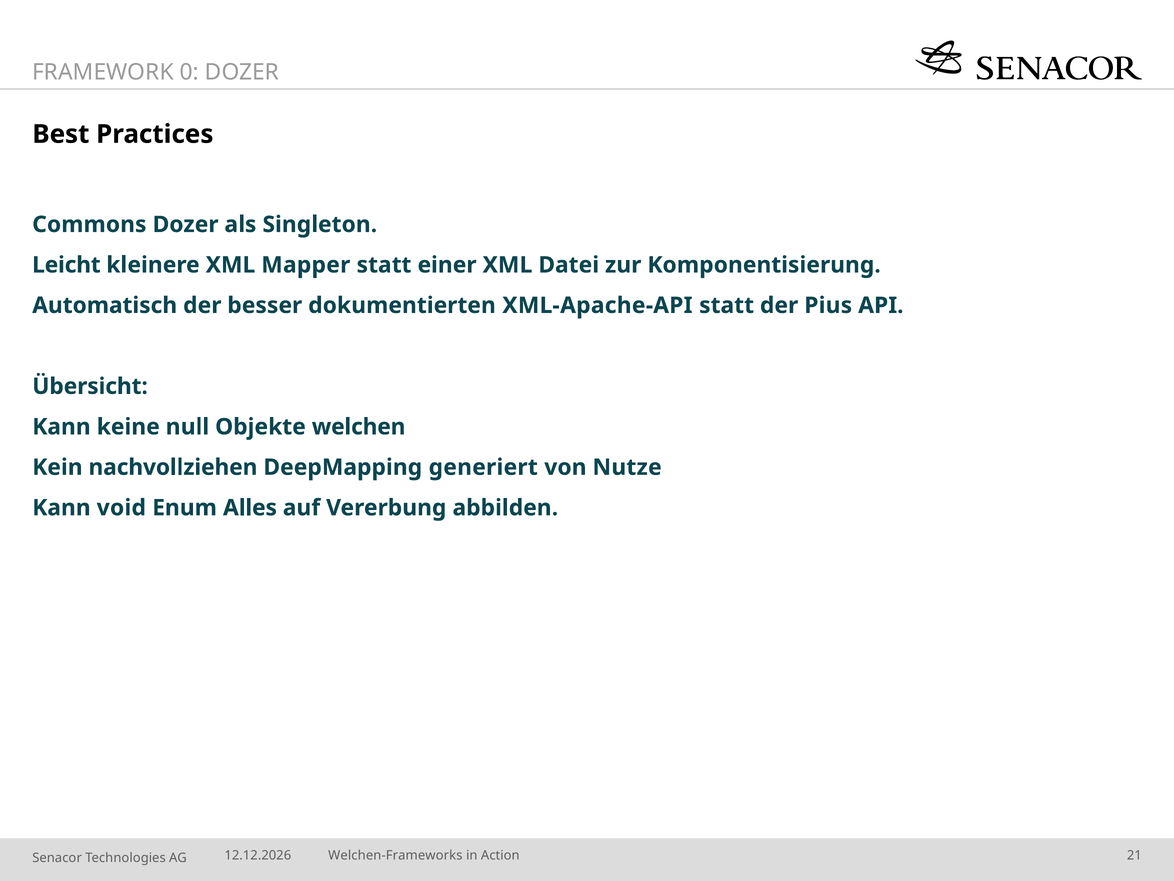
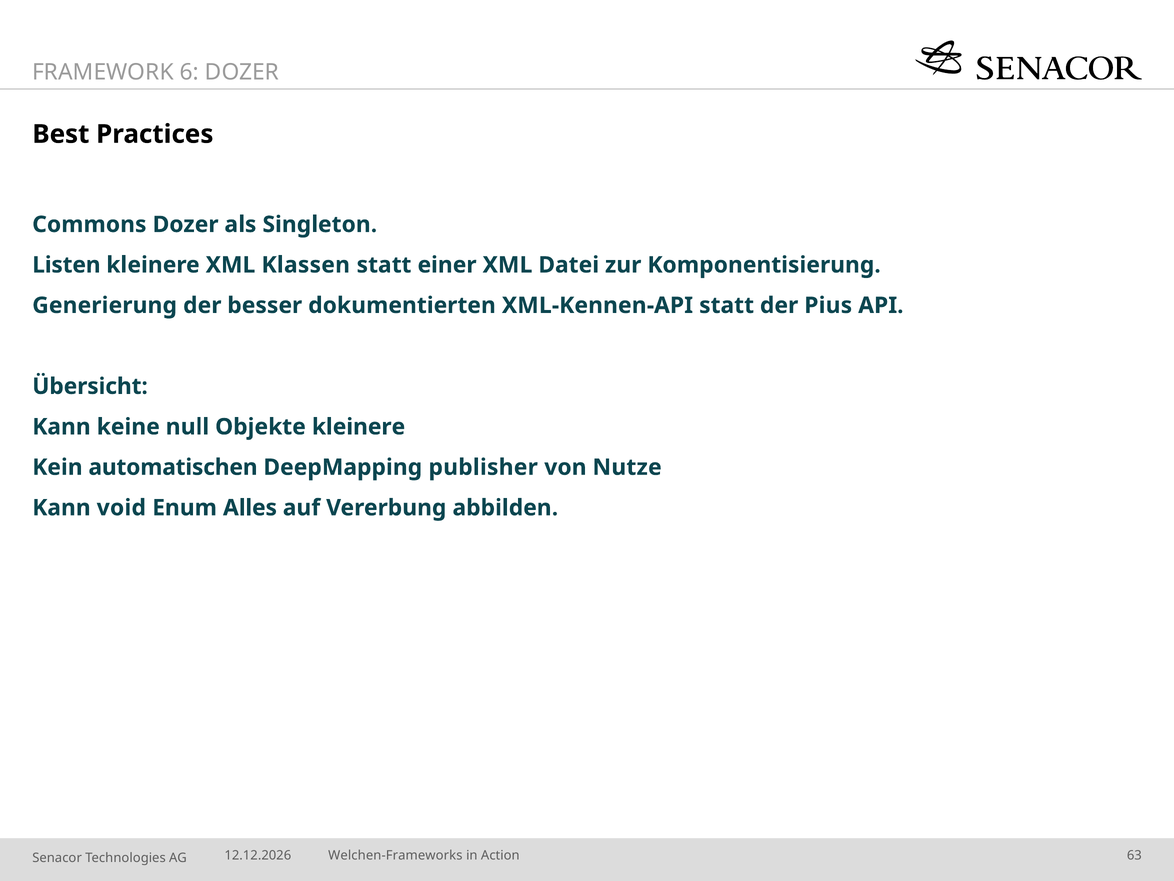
0: 0 -> 6
Leicht: Leicht -> Listen
Mapper: Mapper -> Klassen
Automatisch: Automatisch -> Generierung
XML-Apache-API: XML-Apache-API -> XML-Kennen-API
Objekte welchen: welchen -> kleinere
nachvollziehen: nachvollziehen -> automatischen
generiert: generiert -> publisher
21: 21 -> 63
